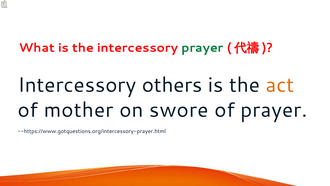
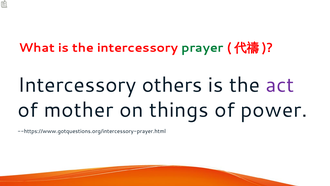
act colour: orange -> purple
swore: swore -> things
of prayer: prayer -> power
